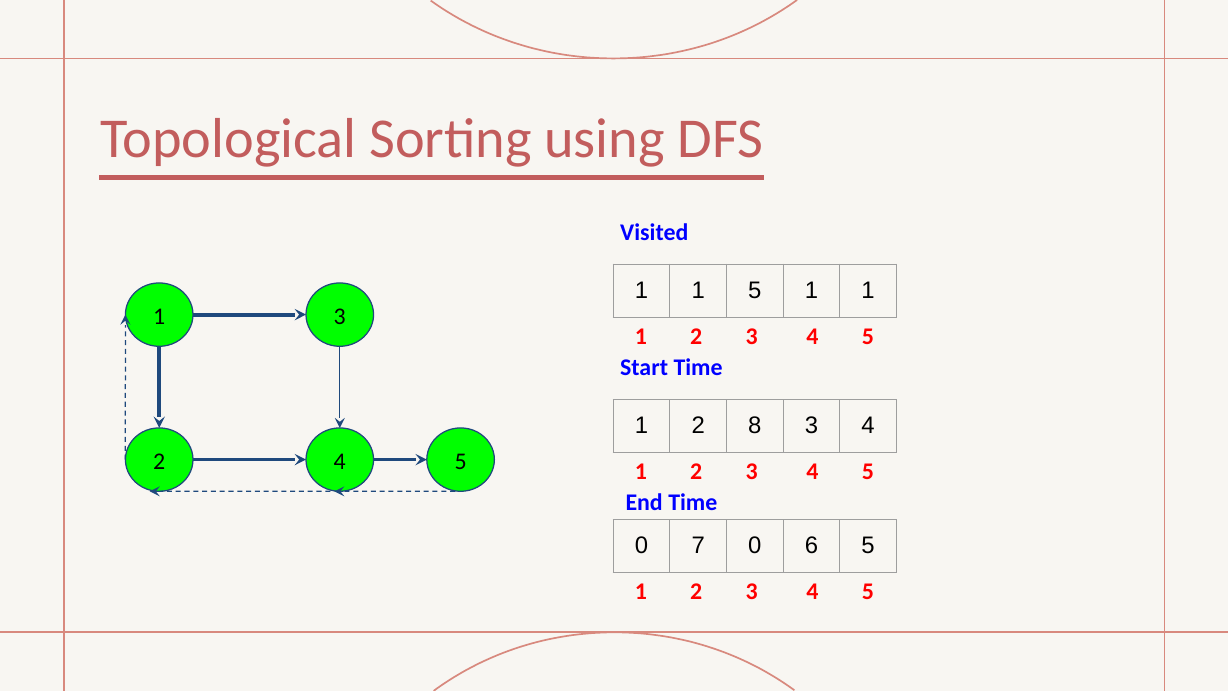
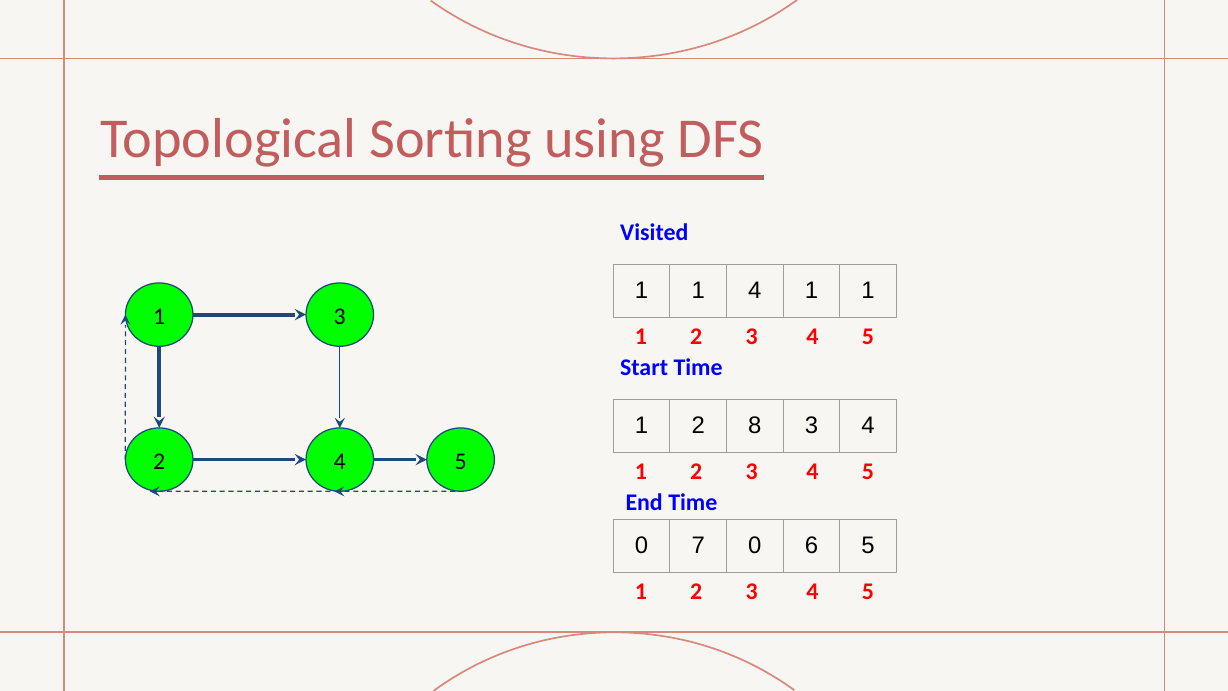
1 5: 5 -> 4
